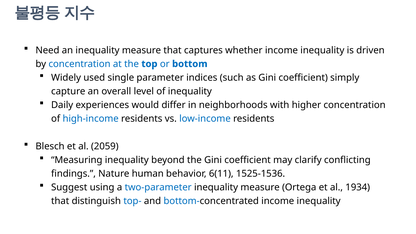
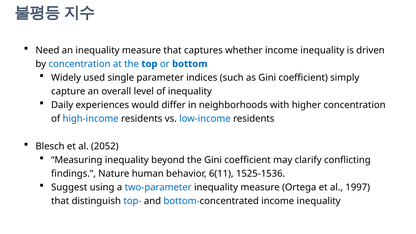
2059: 2059 -> 2052
1934: 1934 -> 1997
